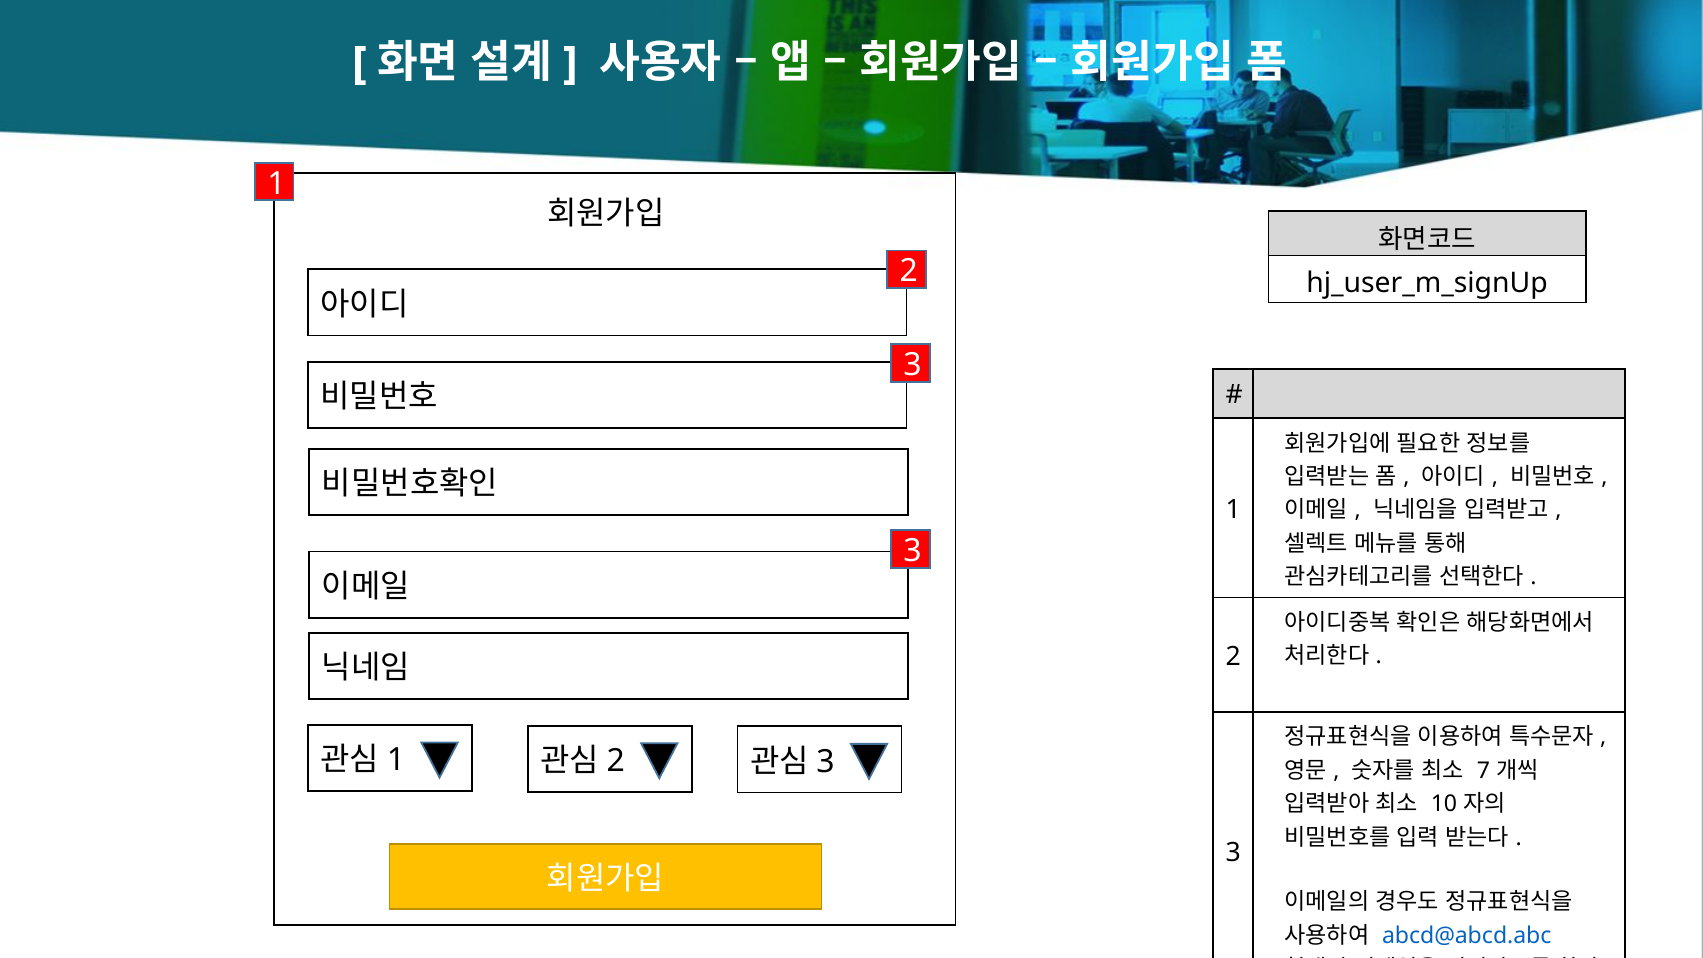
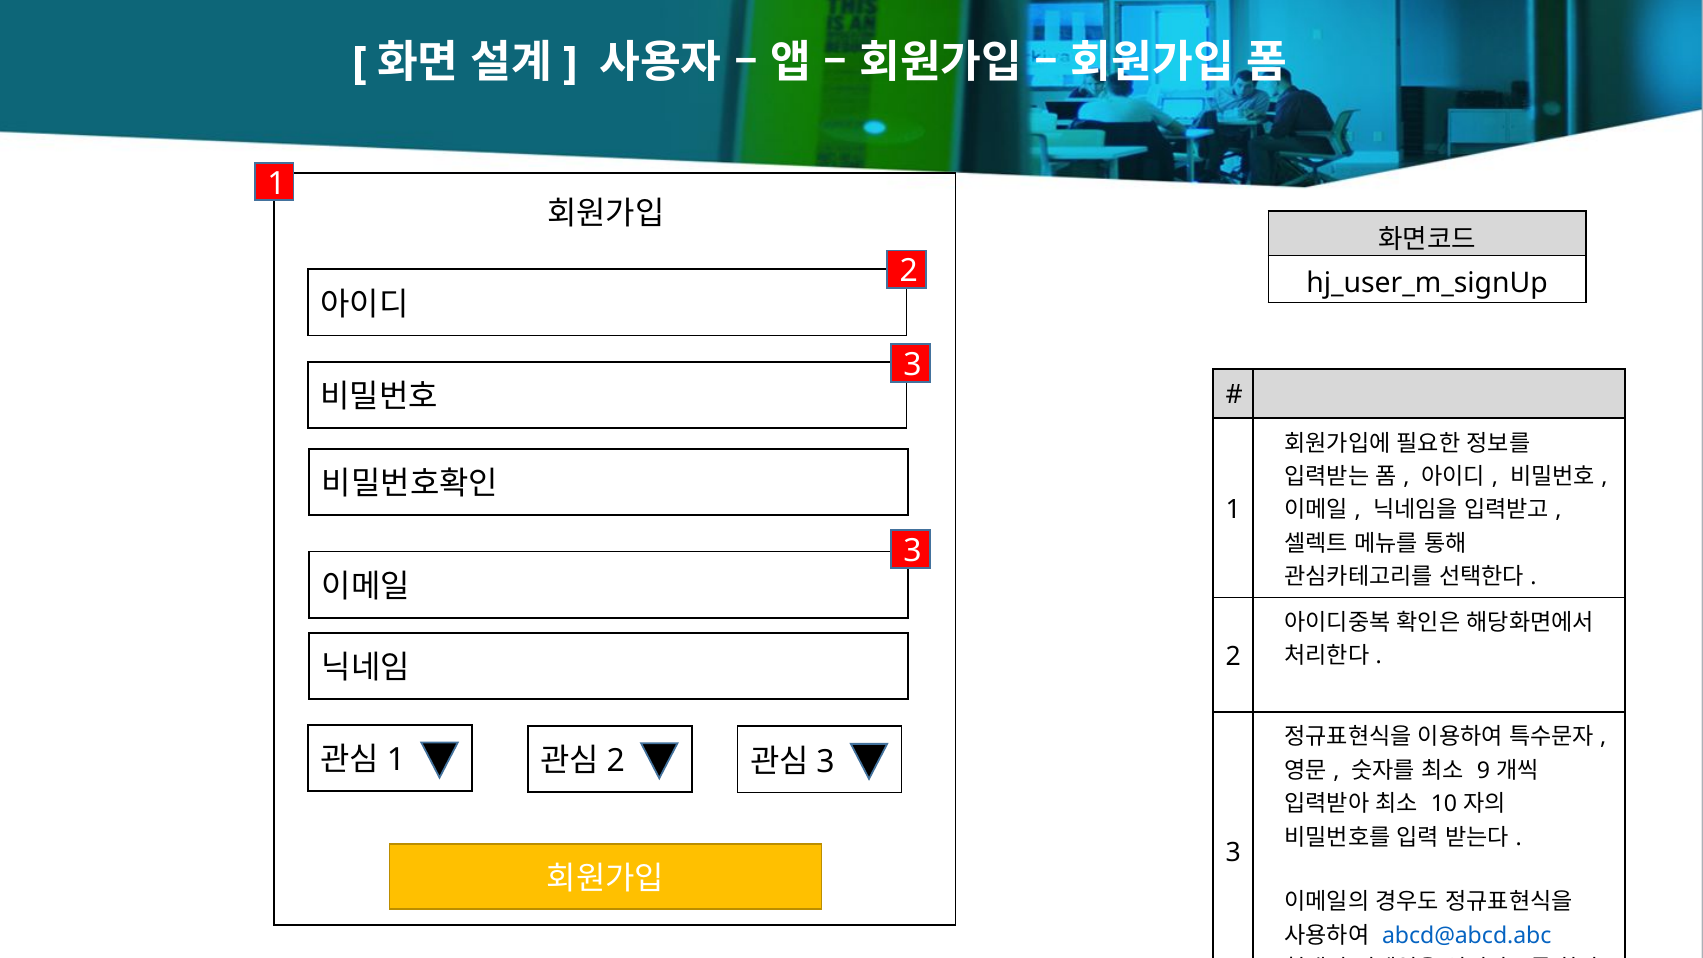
7: 7 -> 9
